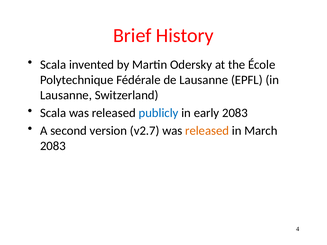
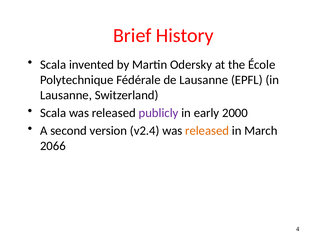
publicly colour: blue -> purple
early 2083: 2083 -> 2000
v2.7: v2.7 -> v2.4
2083 at (53, 146): 2083 -> 2066
